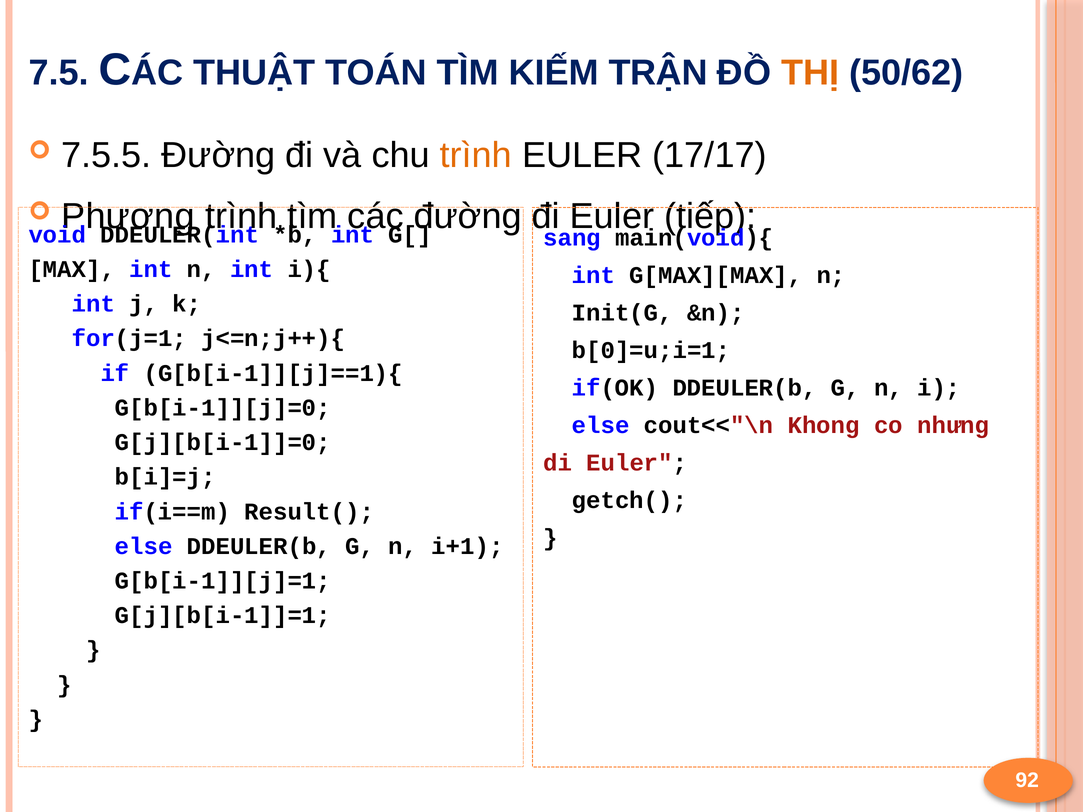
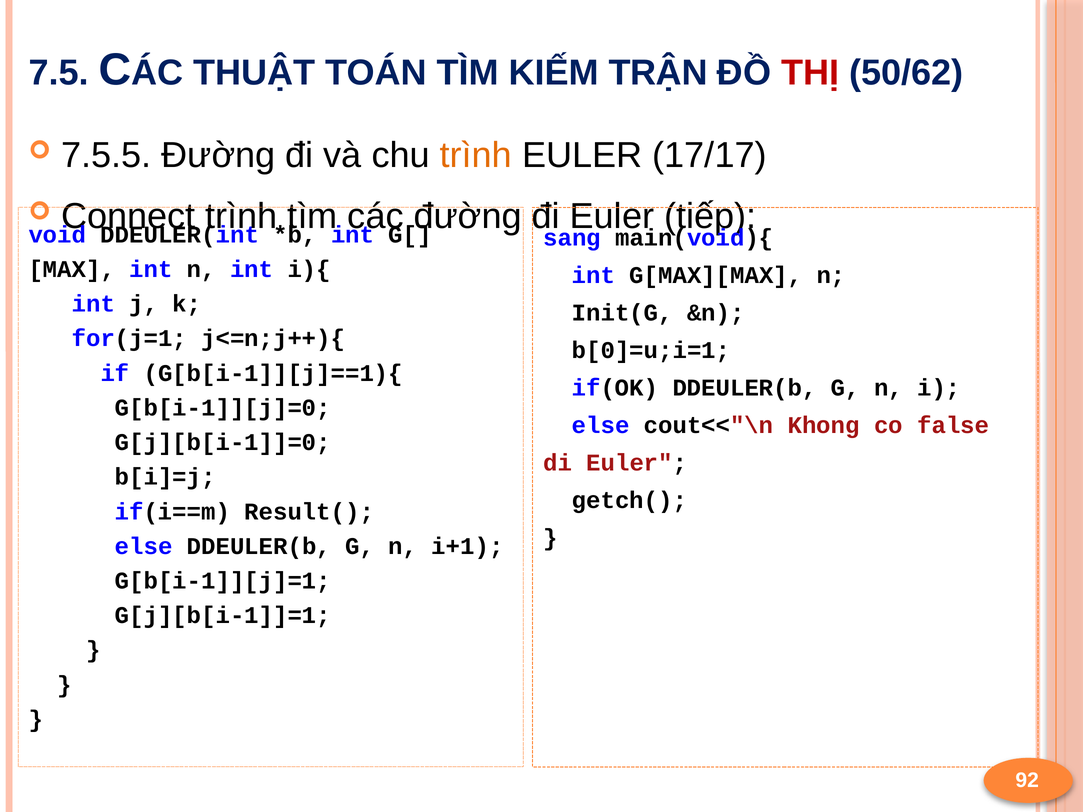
THỊ colour: orange -> red
Phương: Phương -> Connect
nhưng: nhưng -> false
